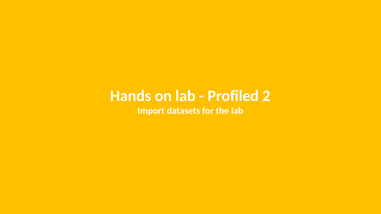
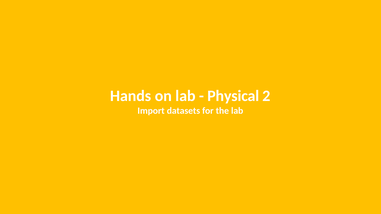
Profiled: Profiled -> Physical
